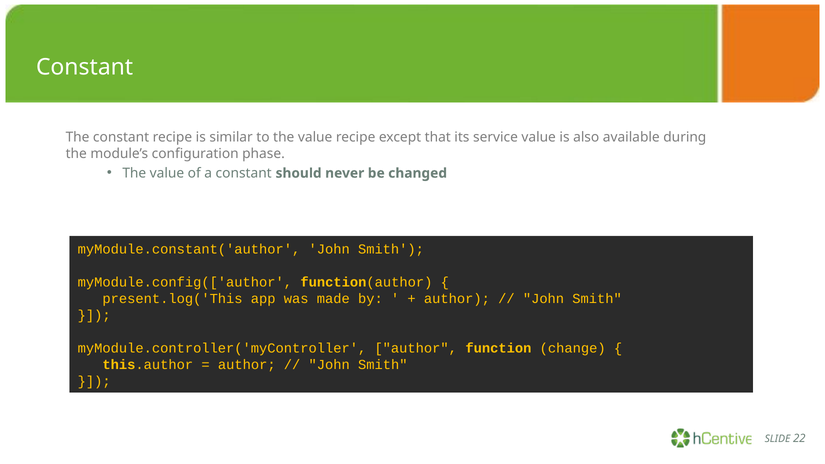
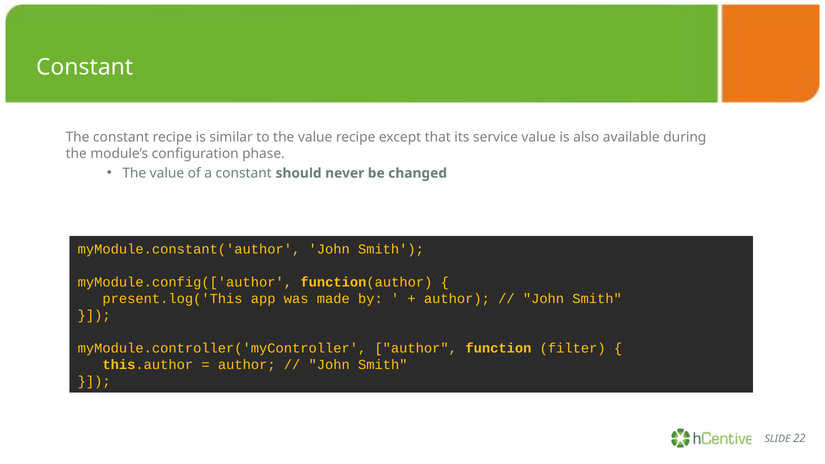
change: change -> filter
